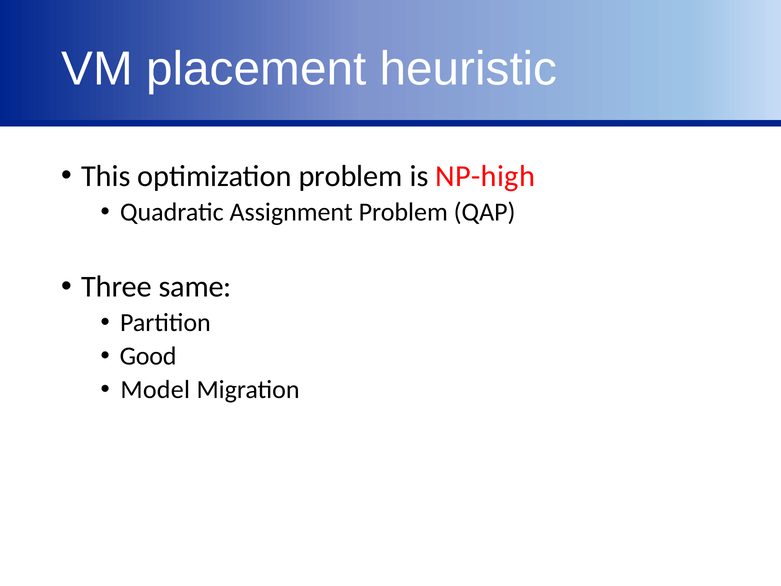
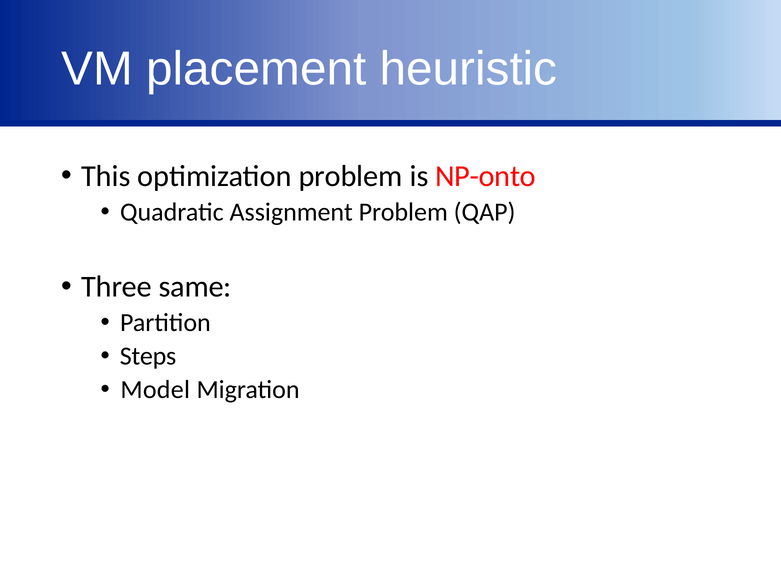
NP-high: NP-high -> NP-onto
Good: Good -> Steps
